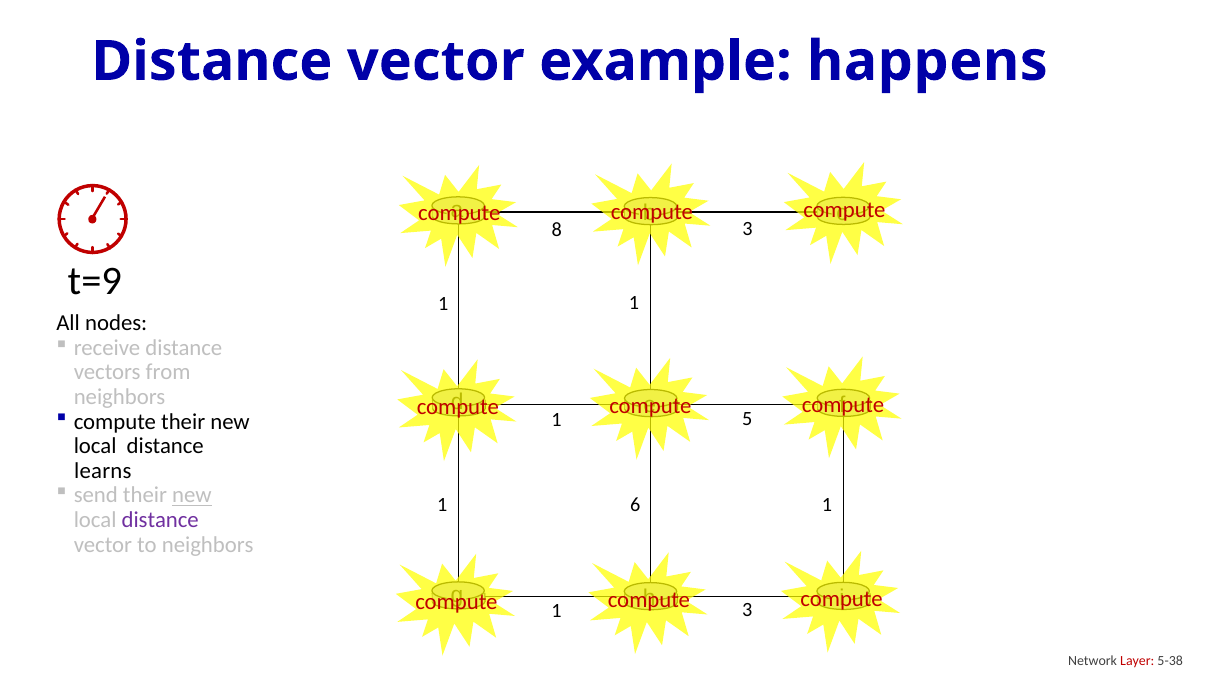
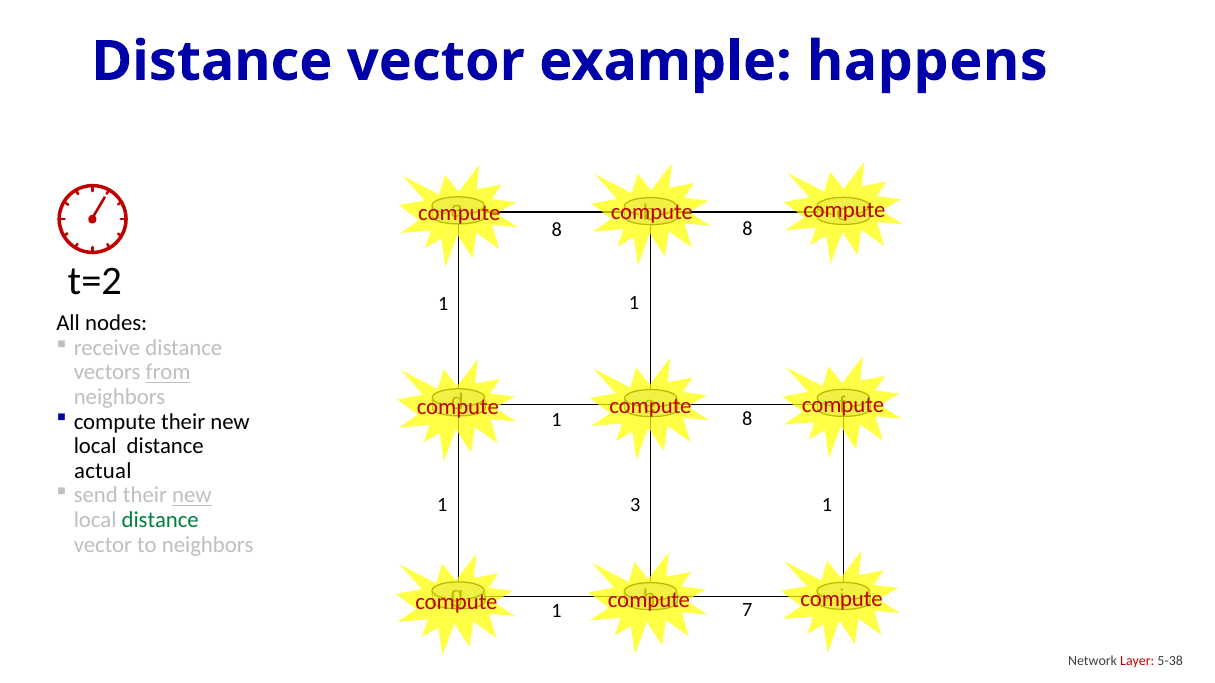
8 3: 3 -> 8
t=9: t=9 -> t=2
from underline: none -> present
1 5: 5 -> 8
learns: learns -> actual
6: 6 -> 3
distance at (160, 520) colour: purple -> green
1 3: 3 -> 7
